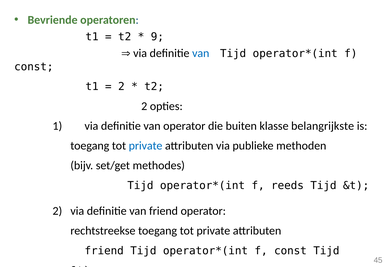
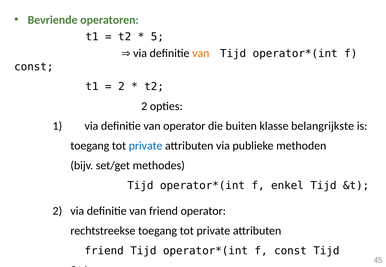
9: 9 -> 5
van at (201, 53) colour: blue -> orange
reeds: reeds -> enkel
